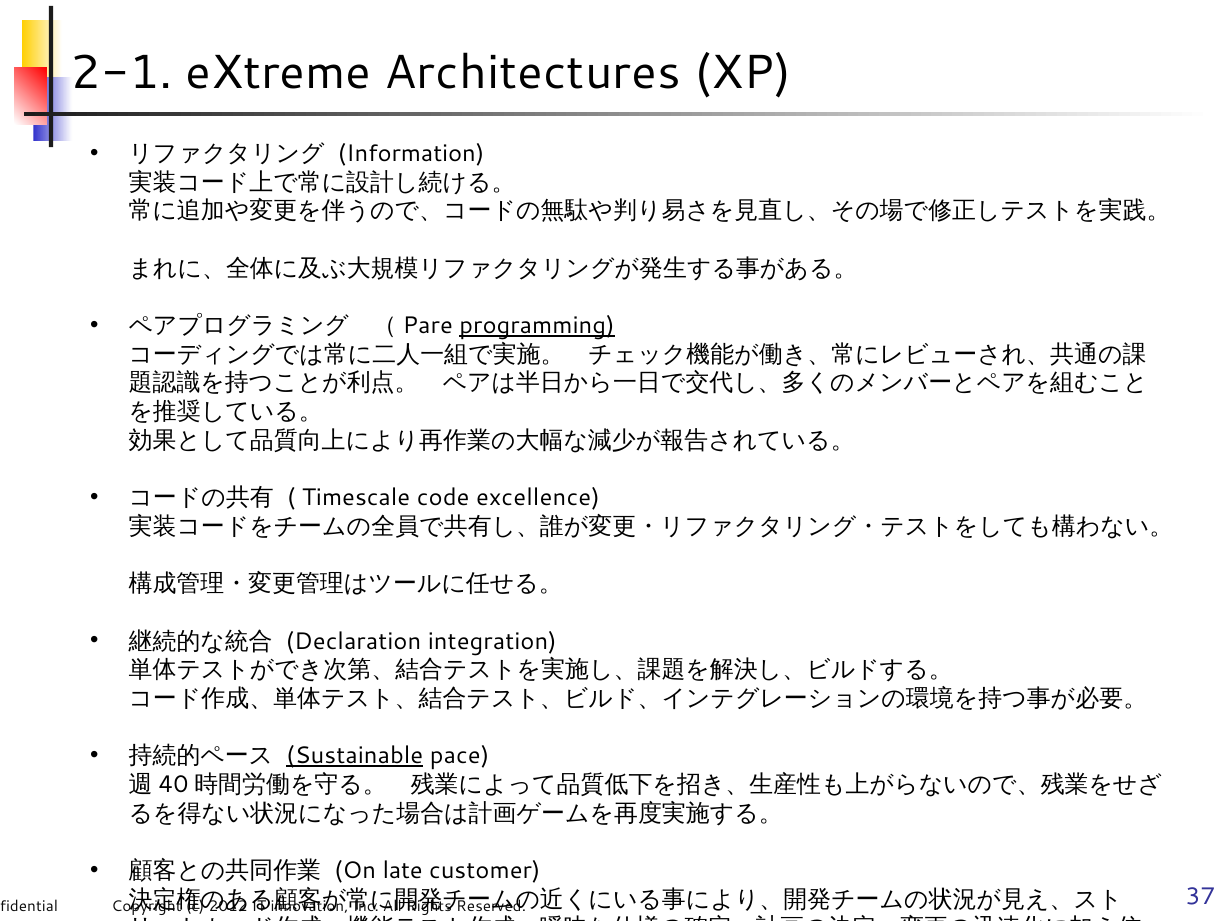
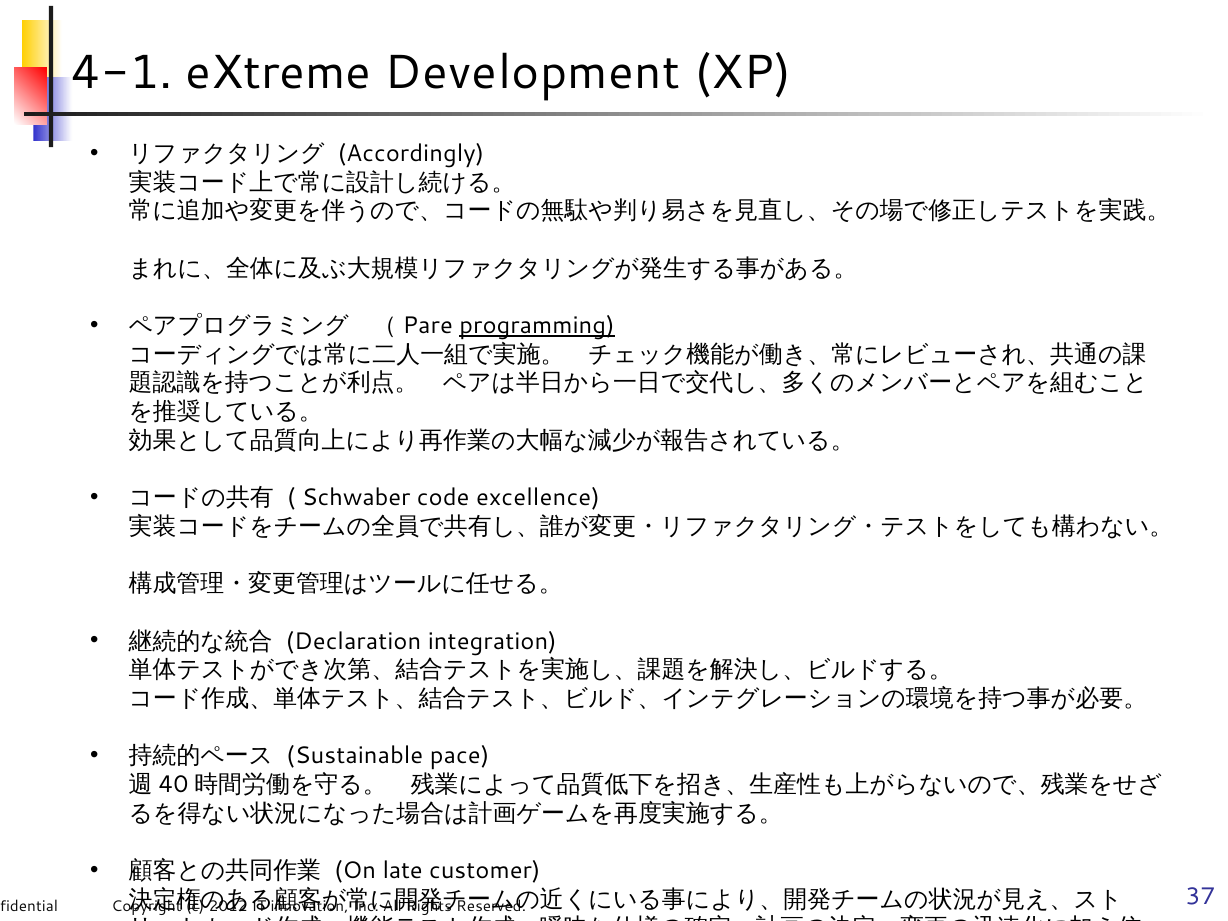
2-1: 2-1 -> 4-1
Architectures: Architectures -> Development
Information: Information -> Accordingly
Timescale: Timescale -> Schwaber
Sustainable underline: present -> none
